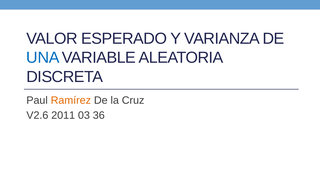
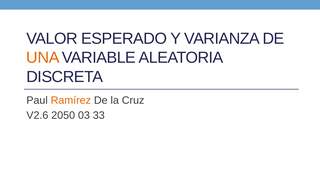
UNA colour: blue -> orange
2011: 2011 -> 2050
36: 36 -> 33
